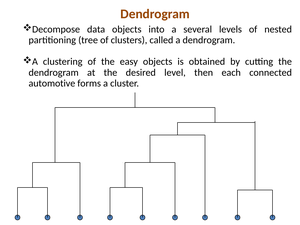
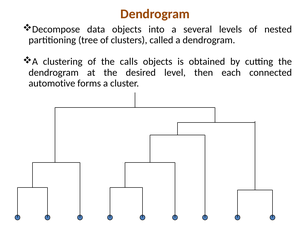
easy: easy -> calls
